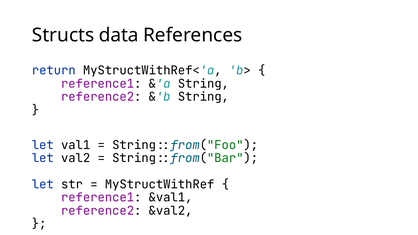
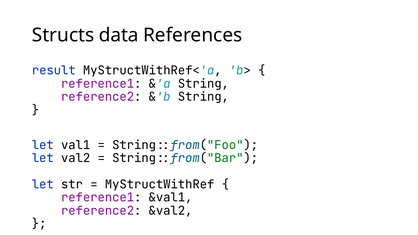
return: return -> result
